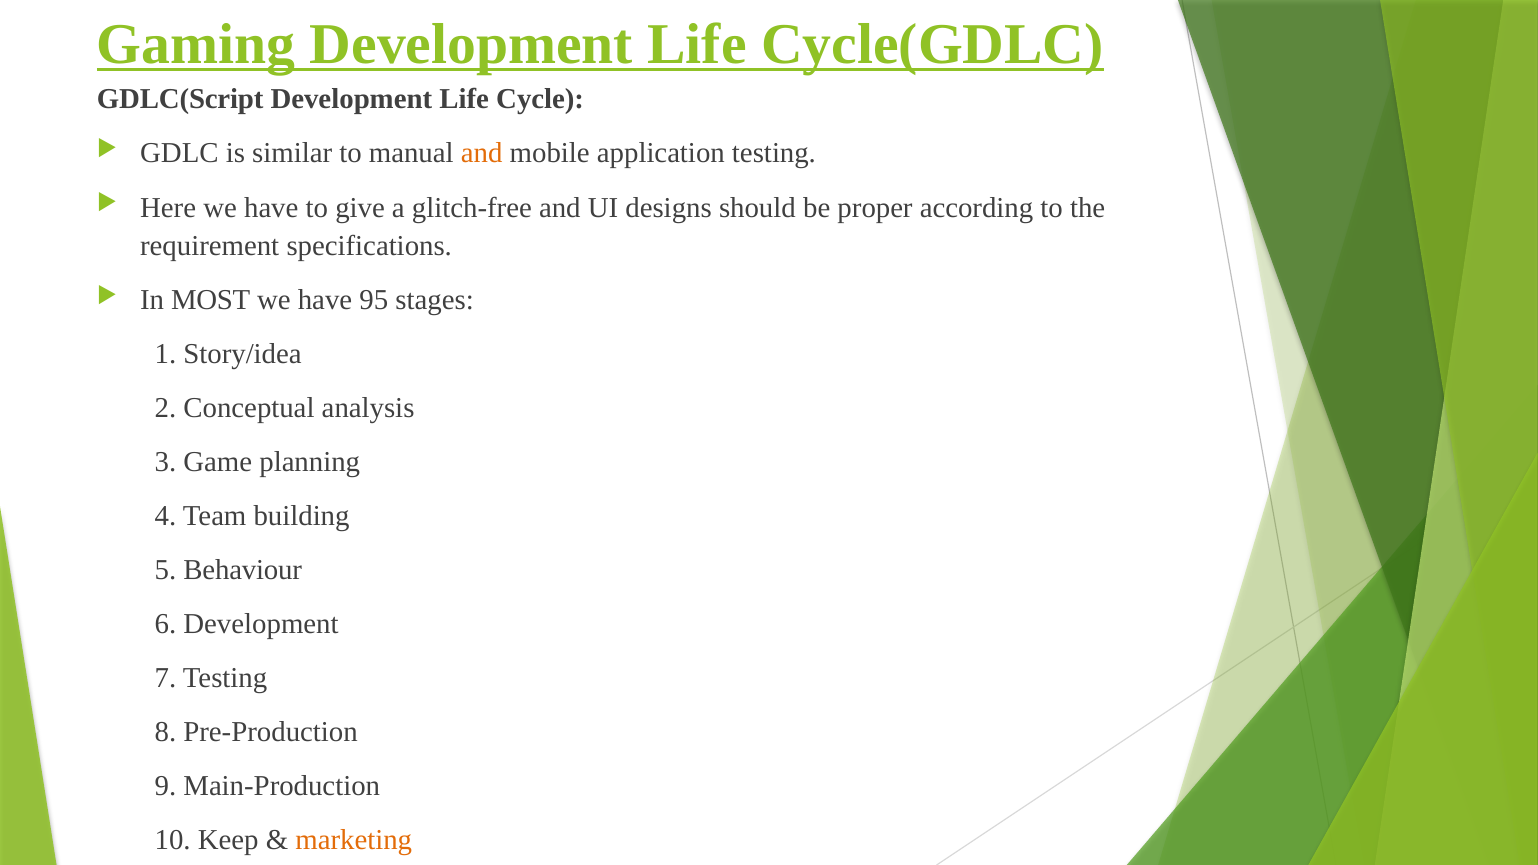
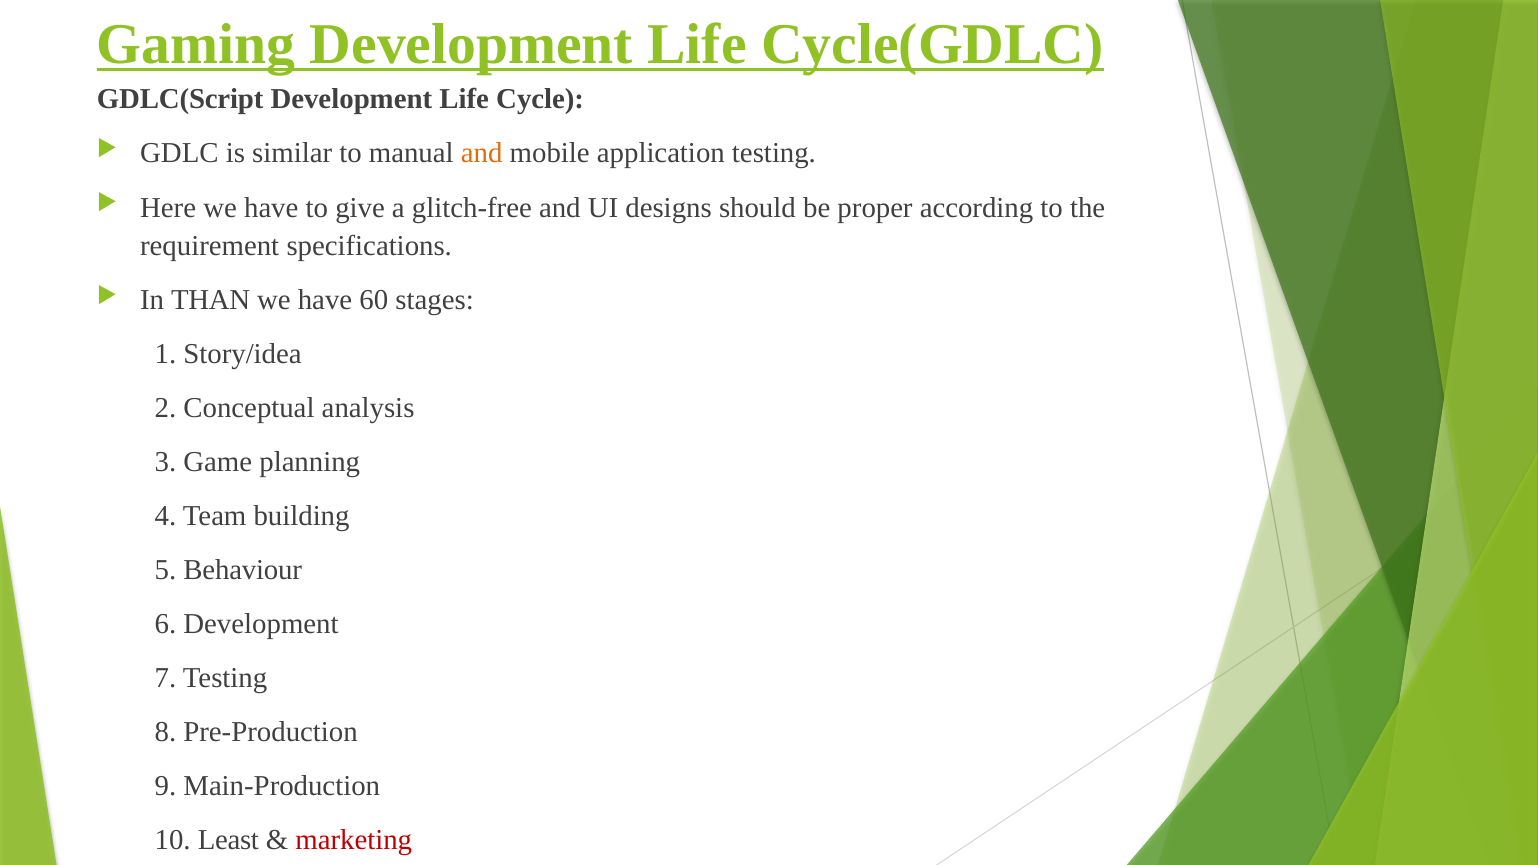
MOST: MOST -> THAN
95: 95 -> 60
Keep: Keep -> Least
marketing colour: orange -> red
